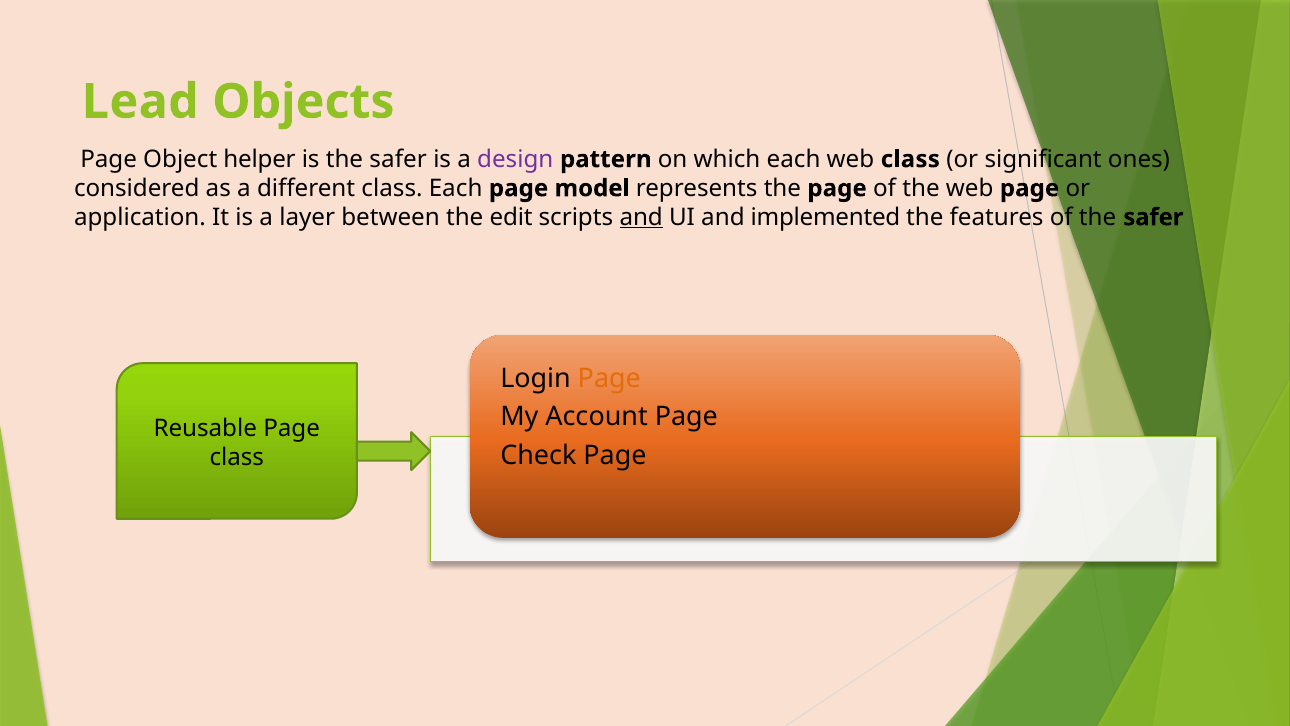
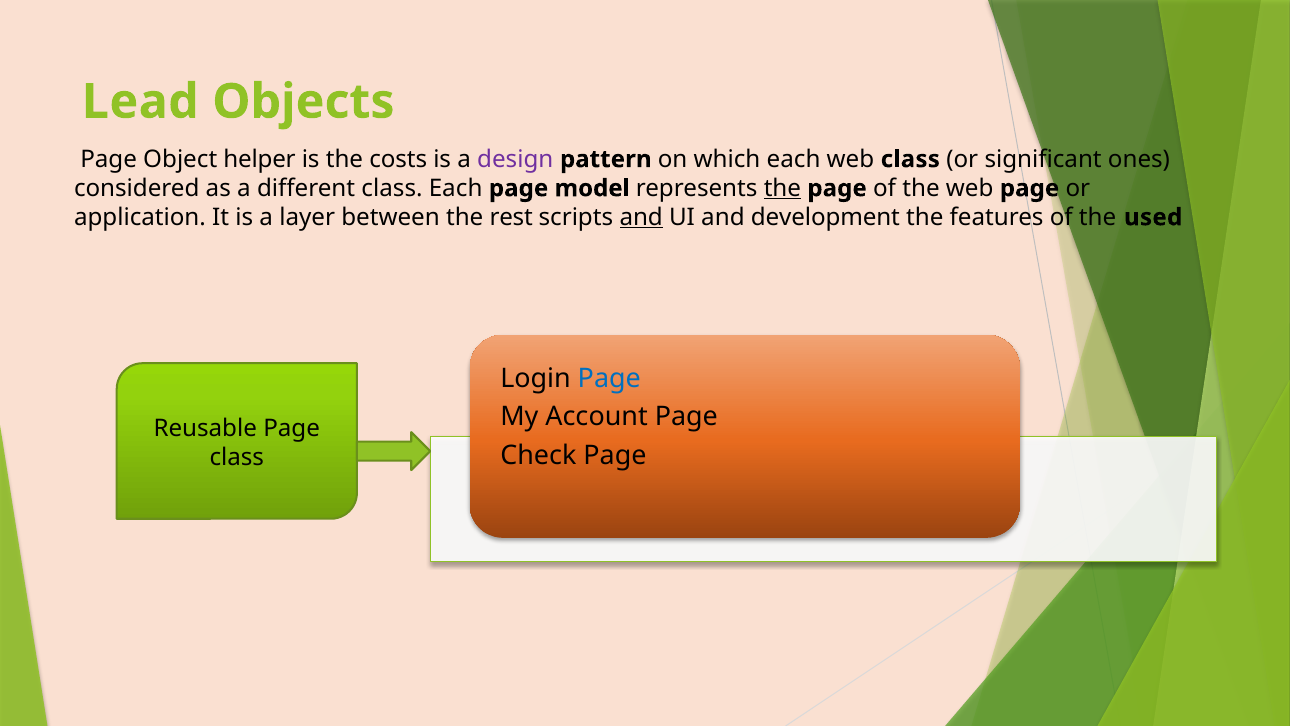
is the safer: safer -> costs
the at (782, 188) underline: none -> present
edit: edit -> rest
implemented: implemented -> development
of the safer: safer -> used
Page at (609, 378) colour: orange -> blue
